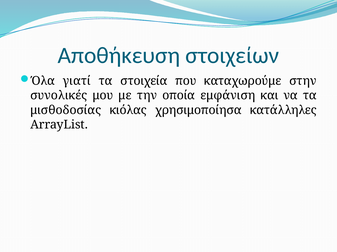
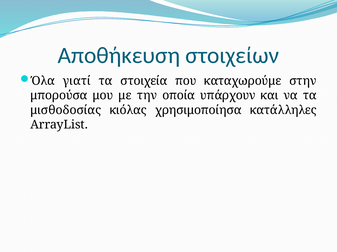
συνολικές: συνολικές -> μπορούσα
εμφάνιση: εμφάνιση -> υπάρχουν
